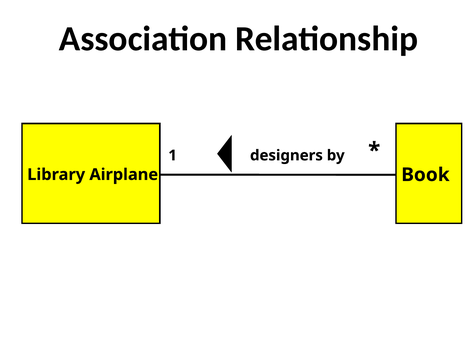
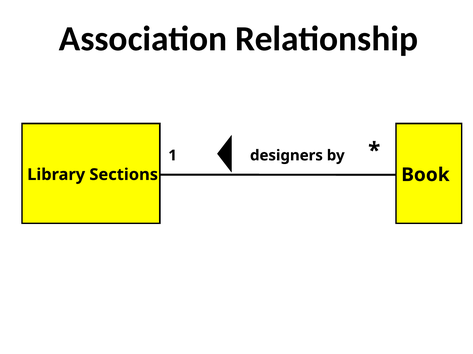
Airplane: Airplane -> Sections
